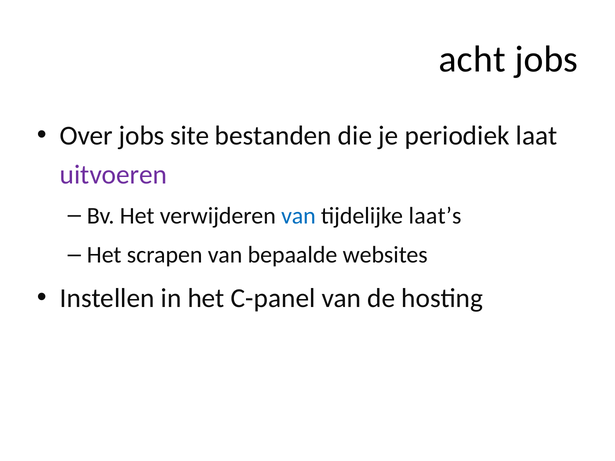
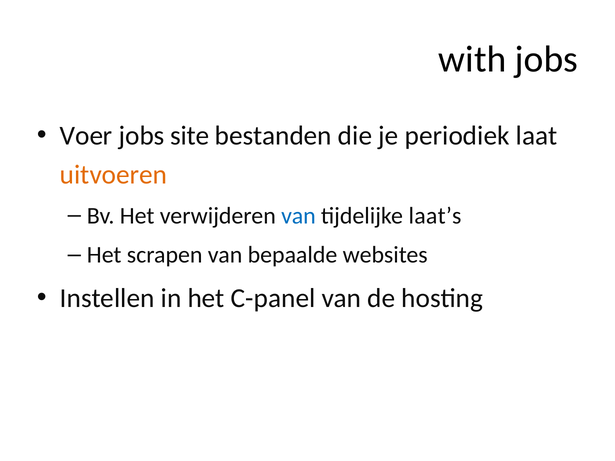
acht: acht -> with
Over: Over -> Voer
uitvoeren colour: purple -> orange
